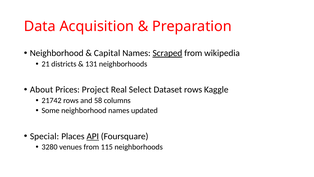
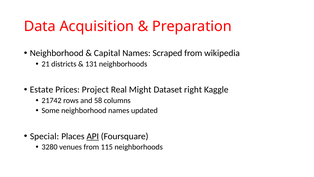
Scraped underline: present -> none
About: About -> Estate
Select: Select -> Might
Dataset rows: rows -> right
